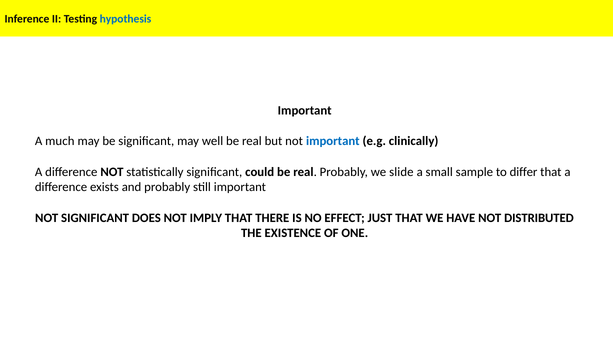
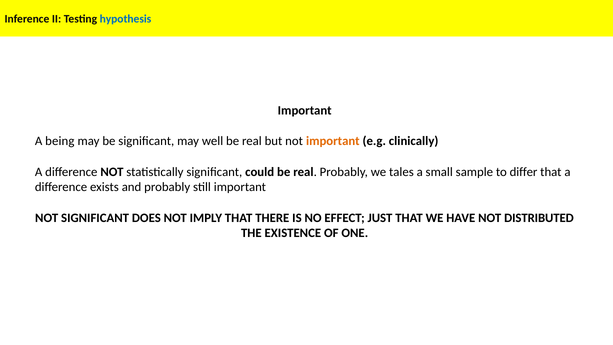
much: much -> being
important at (333, 141) colour: blue -> orange
slide: slide -> tales
